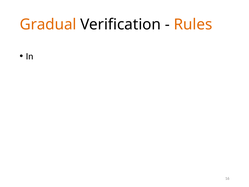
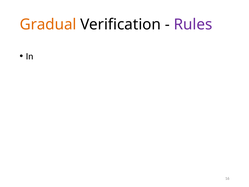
Rules colour: orange -> purple
